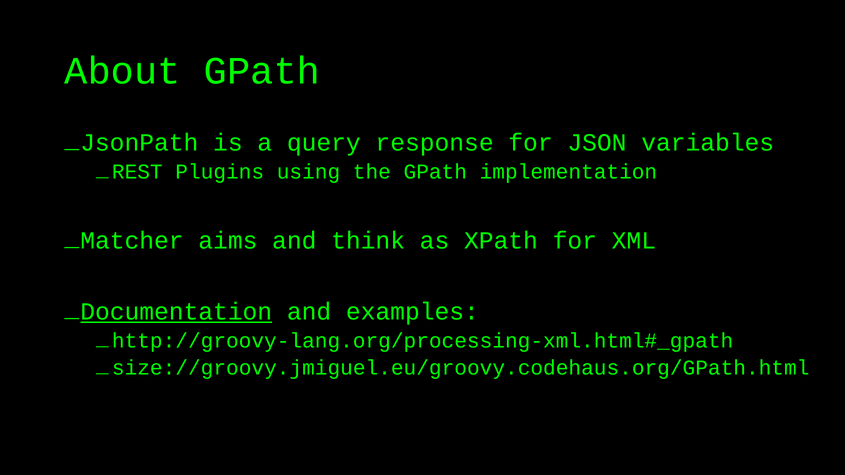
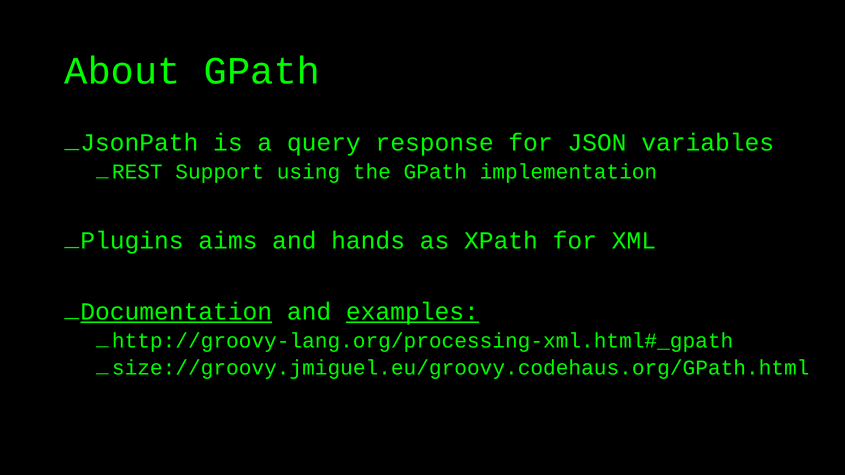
Plugins: Plugins -> Support
Matcher: Matcher -> Plugins
think: think -> hands
examples underline: none -> present
